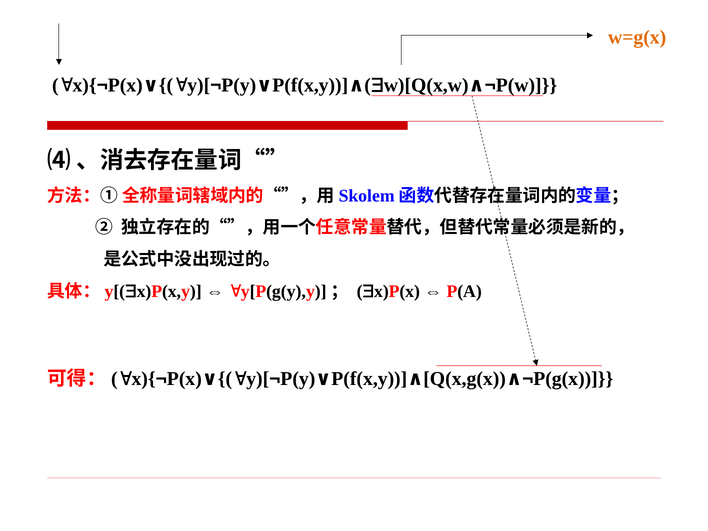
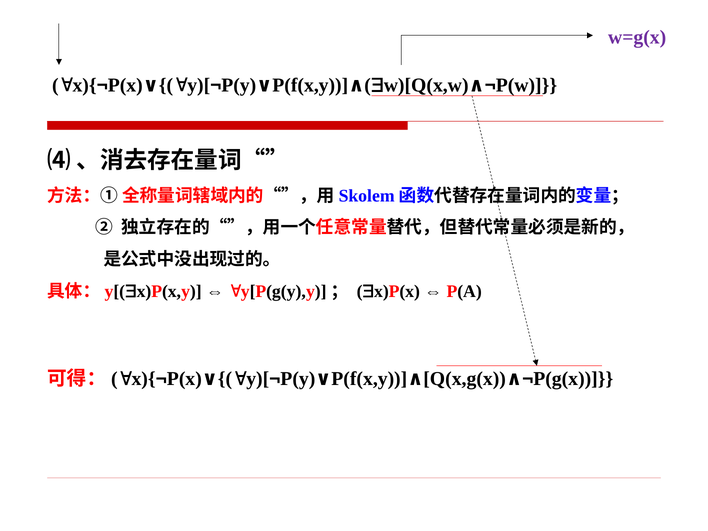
w=g(x colour: orange -> purple
